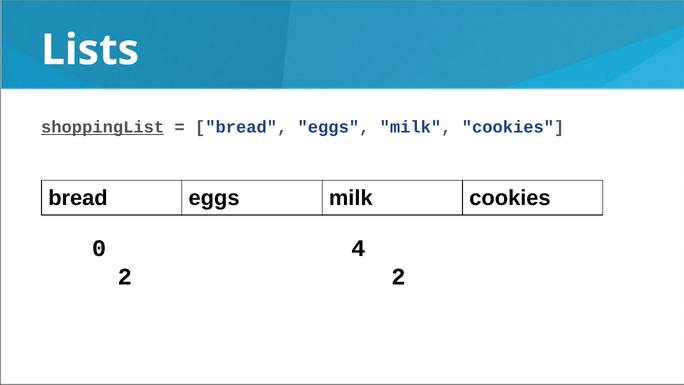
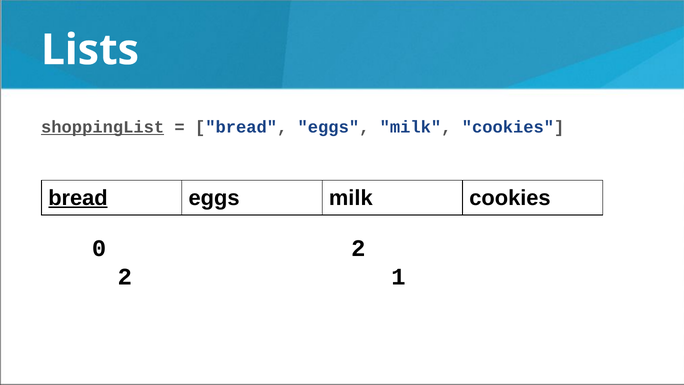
bread at (78, 198) underline: none -> present
0 4: 4 -> 2
2 2: 2 -> 1
